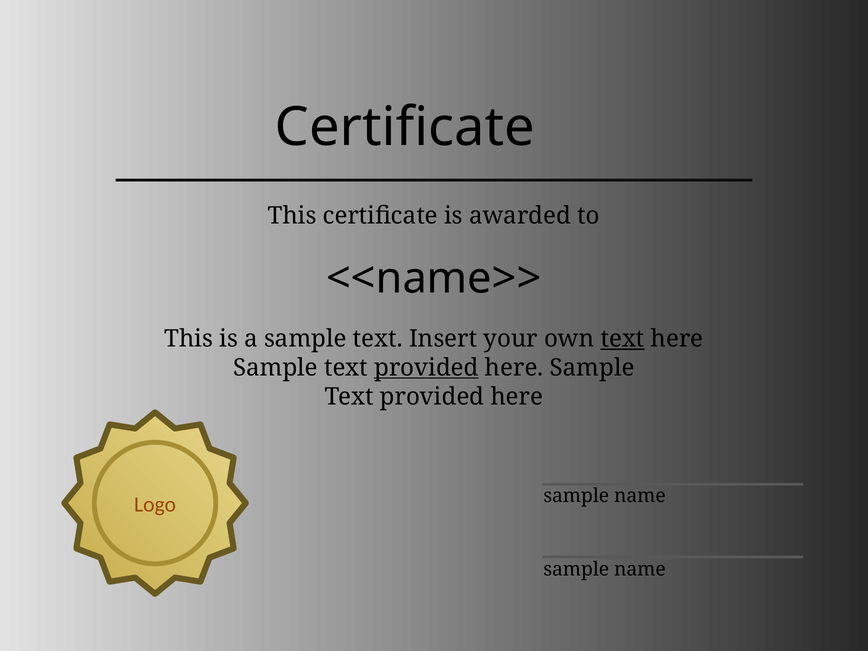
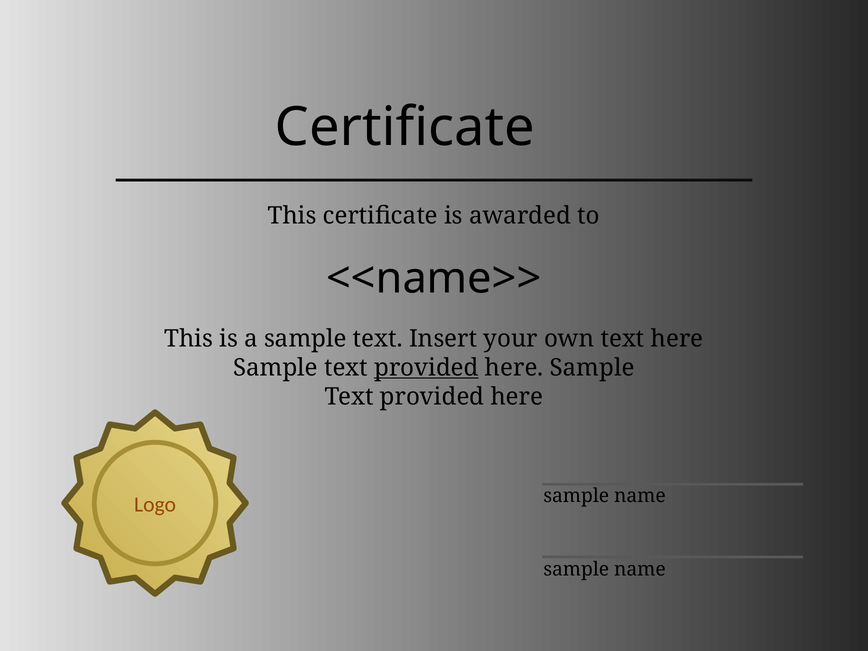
text at (623, 339) underline: present -> none
